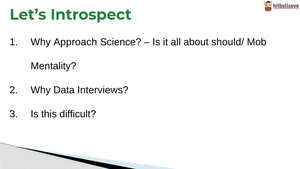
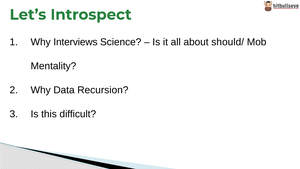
Approach: Approach -> Interviews
Interviews: Interviews -> Recursion
